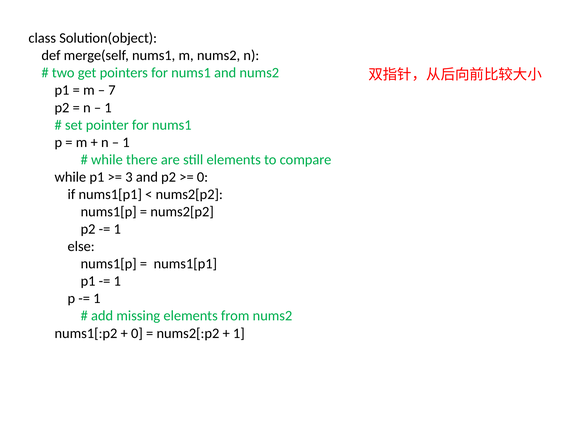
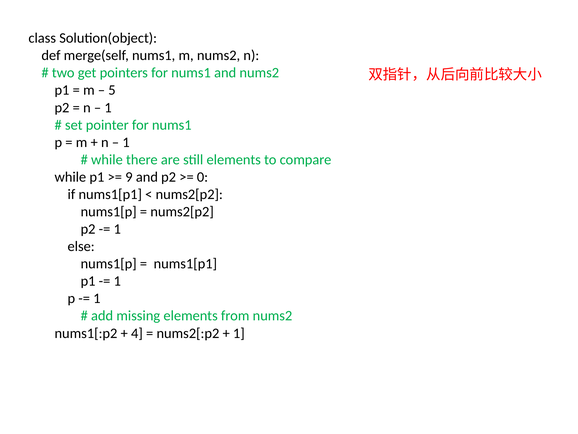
7: 7 -> 5
3: 3 -> 9
0 at (137, 333): 0 -> 4
